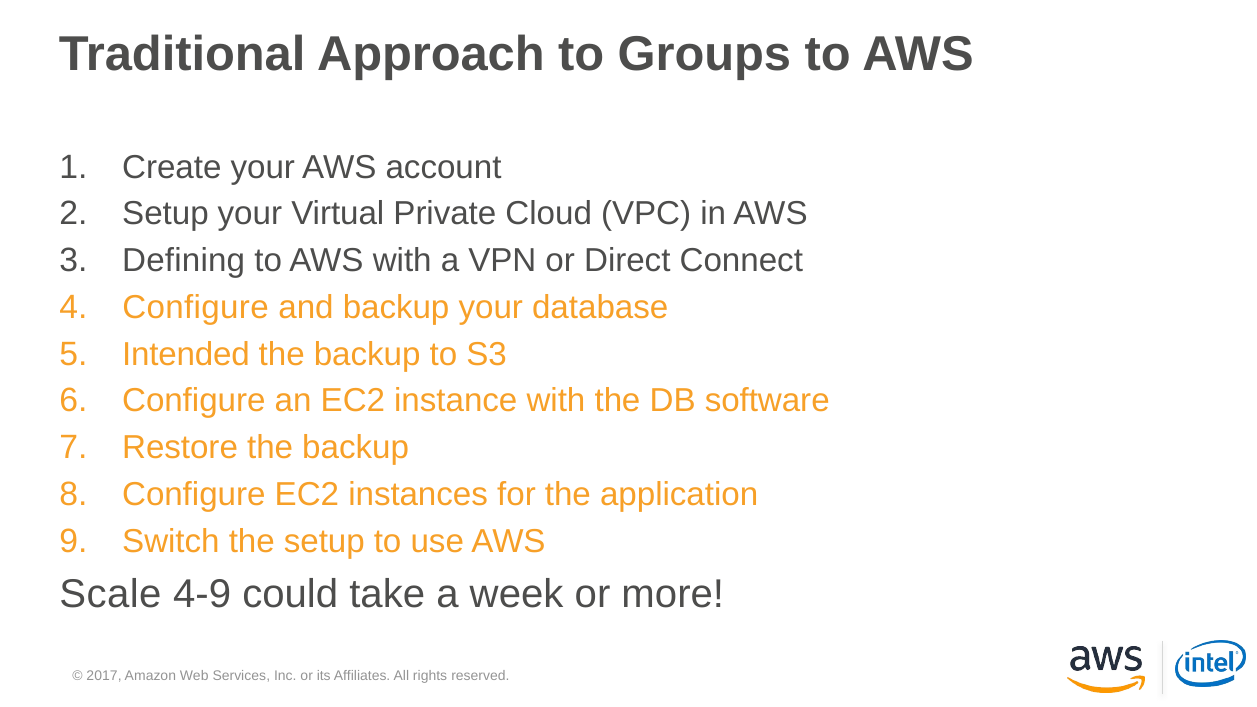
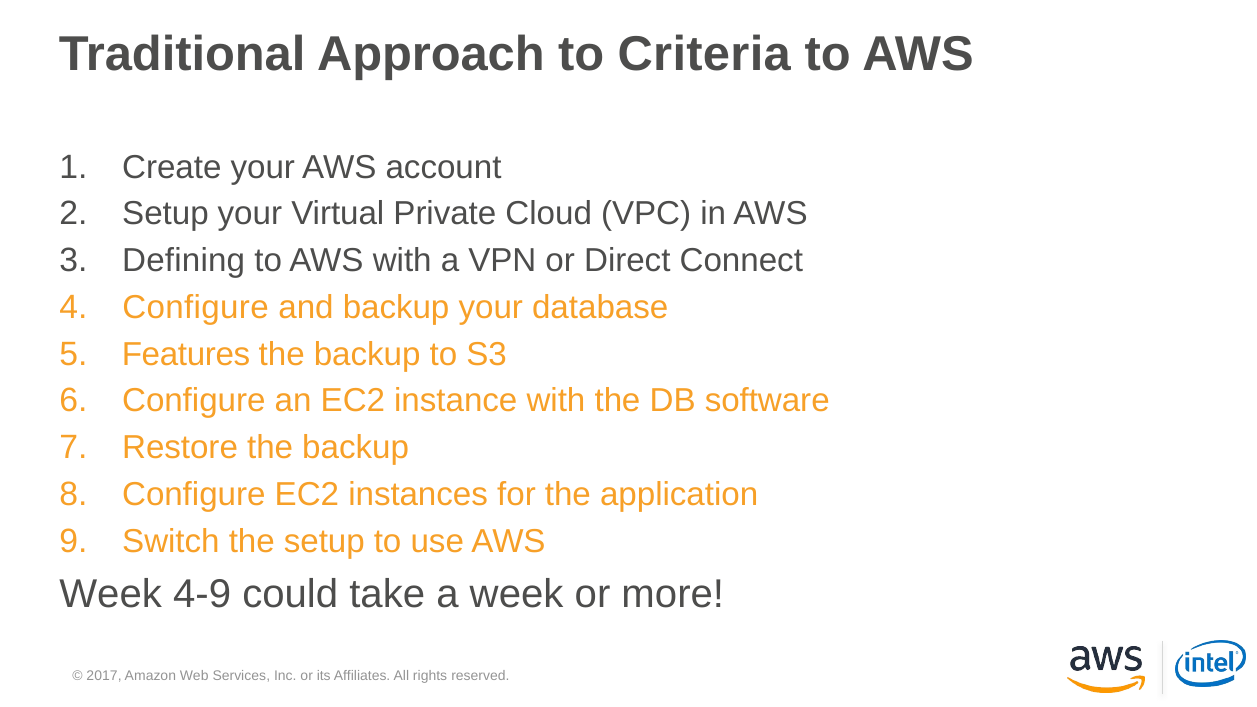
Groups: Groups -> Criteria
Intended: Intended -> Features
Scale at (110, 594): Scale -> Week
